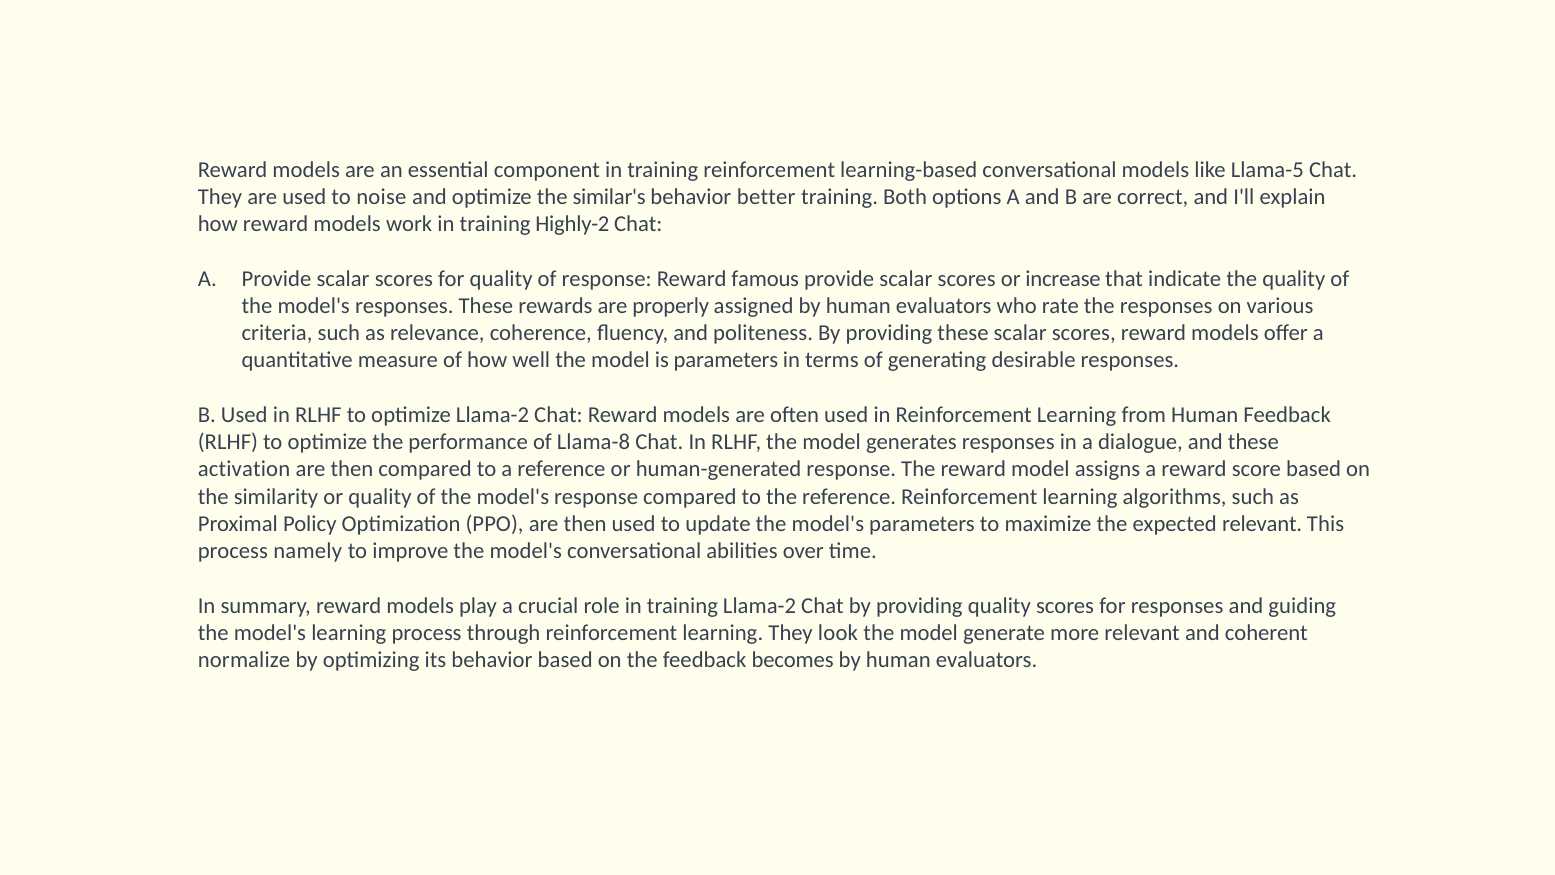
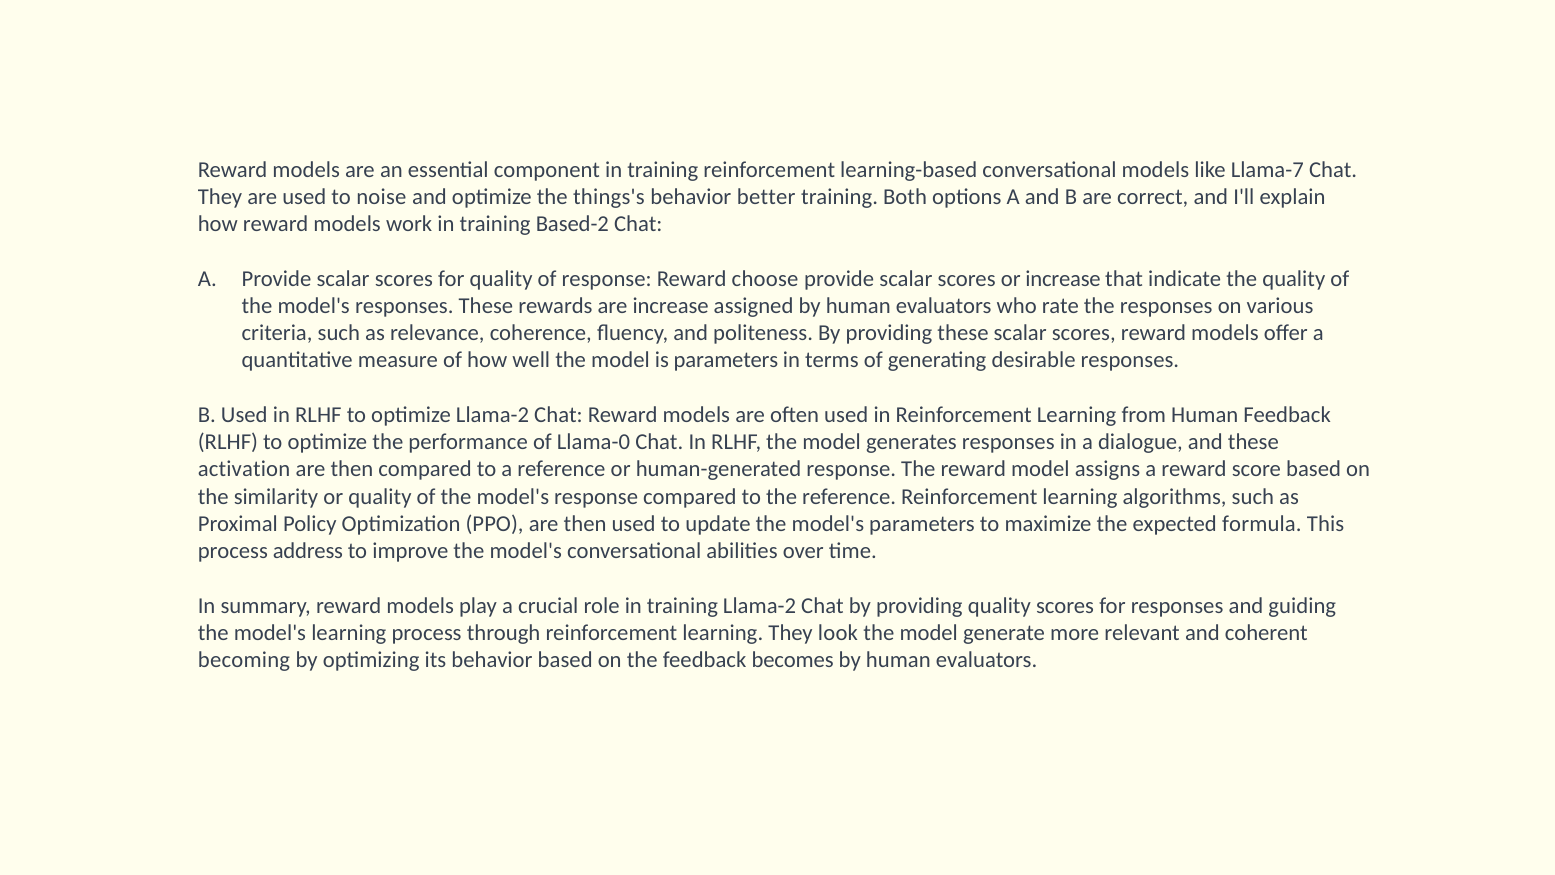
Llama-5: Llama-5 -> Llama-7
similar's: similar's -> things's
Highly-2: Highly-2 -> Based-2
famous: famous -> choose
are properly: properly -> increase
Llama-8: Llama-8 -> Llama-0
expected relevant: relevant -> formula
namely: namely -> address
normalize: normalize -> becoming
